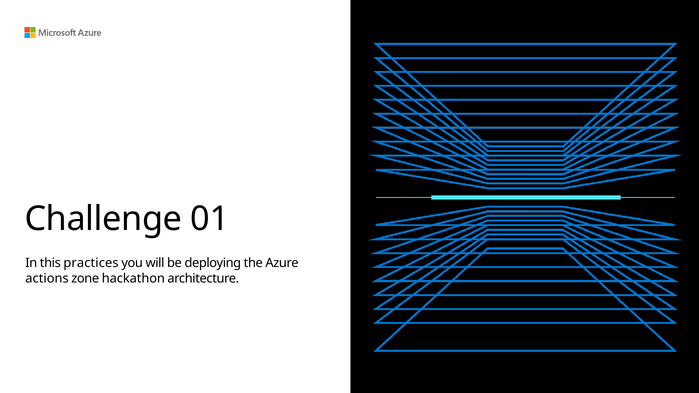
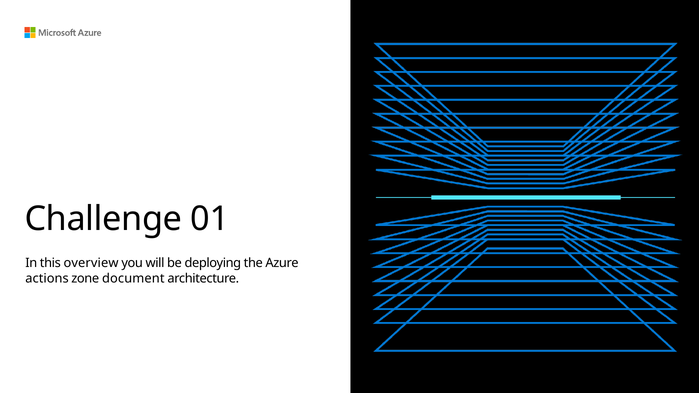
practices: practices -> overview
hackathon: hackathon -> document
